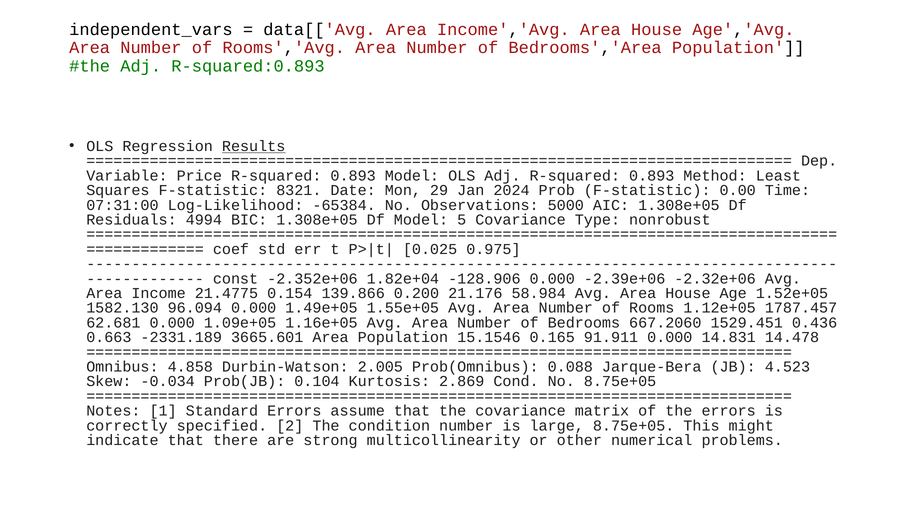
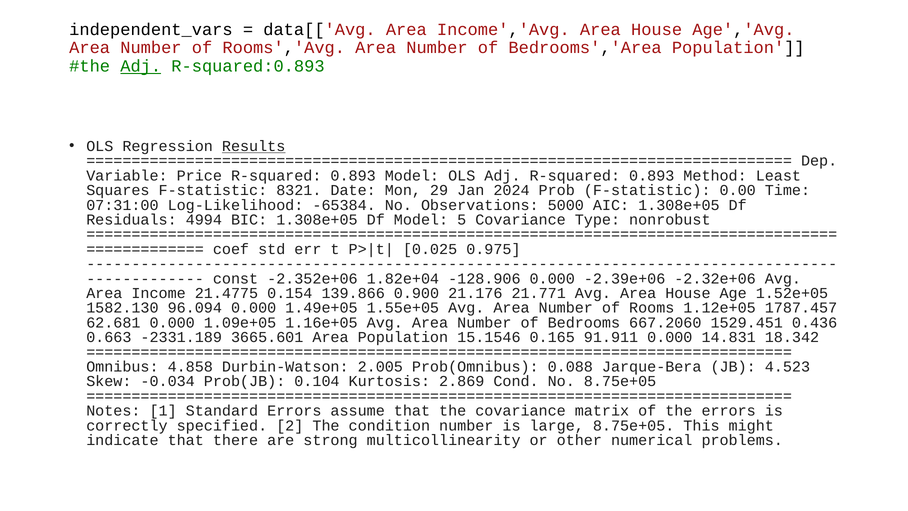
Adj at (141, 66) underline: none -> present
0.200: 0.200 -> 0.900
58.984: 58.984 -> 21.771
14.478: 14.478 -> 18.342
